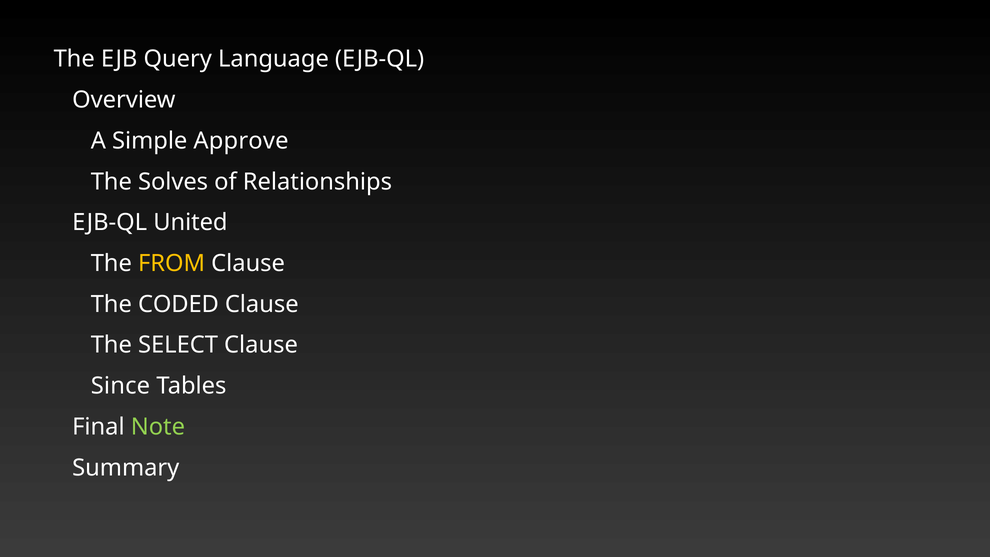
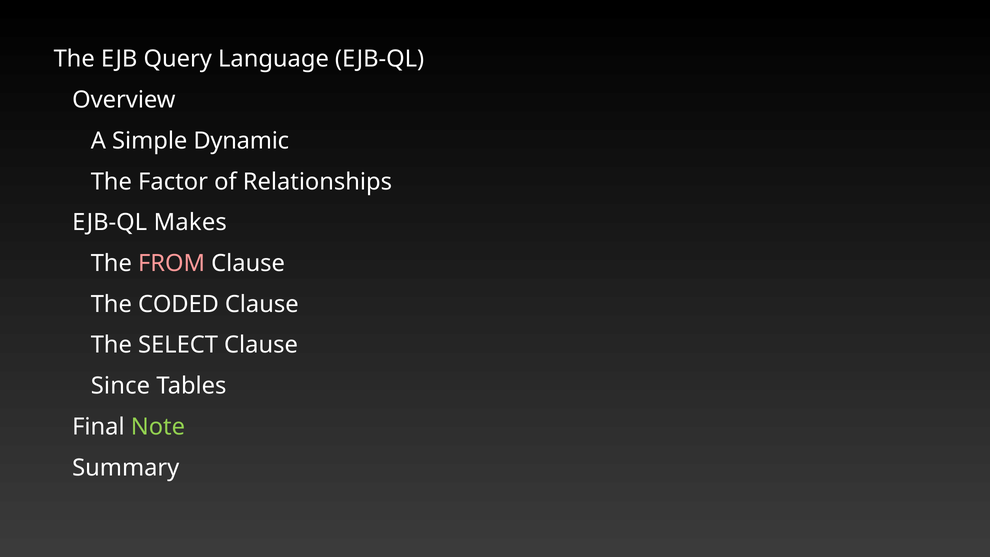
Approve: Approve -> Dynamic
Solves: Solves -> Factor
United: United -> Makes
FROM colour: yellow -> pink
